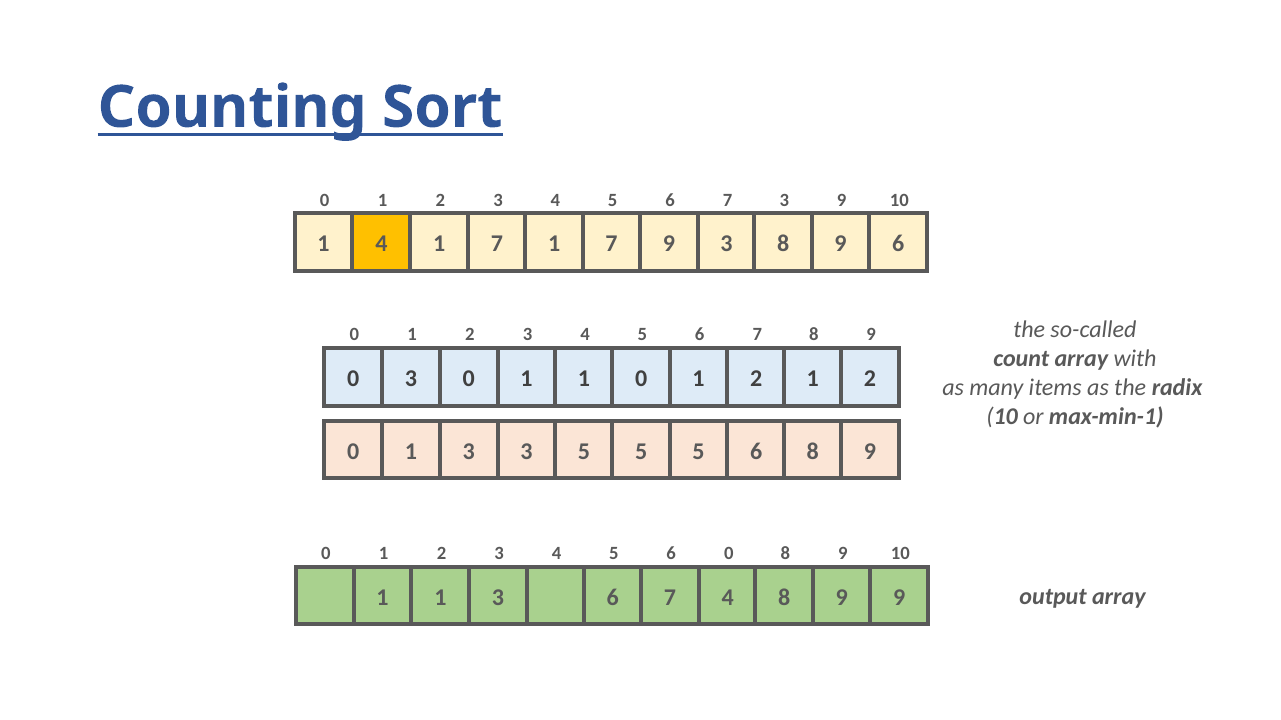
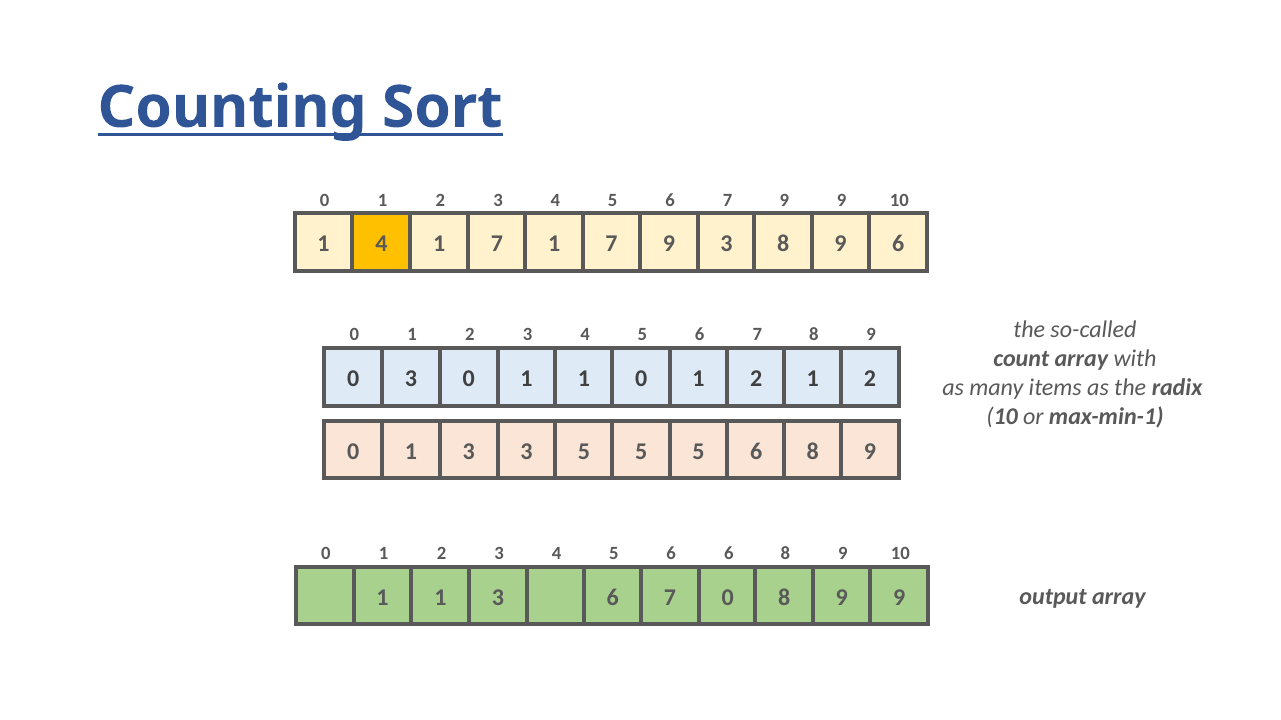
6 7 3: 3 -> 9
5 6 0: 0 -> 6
7 4: 4 -> 0
